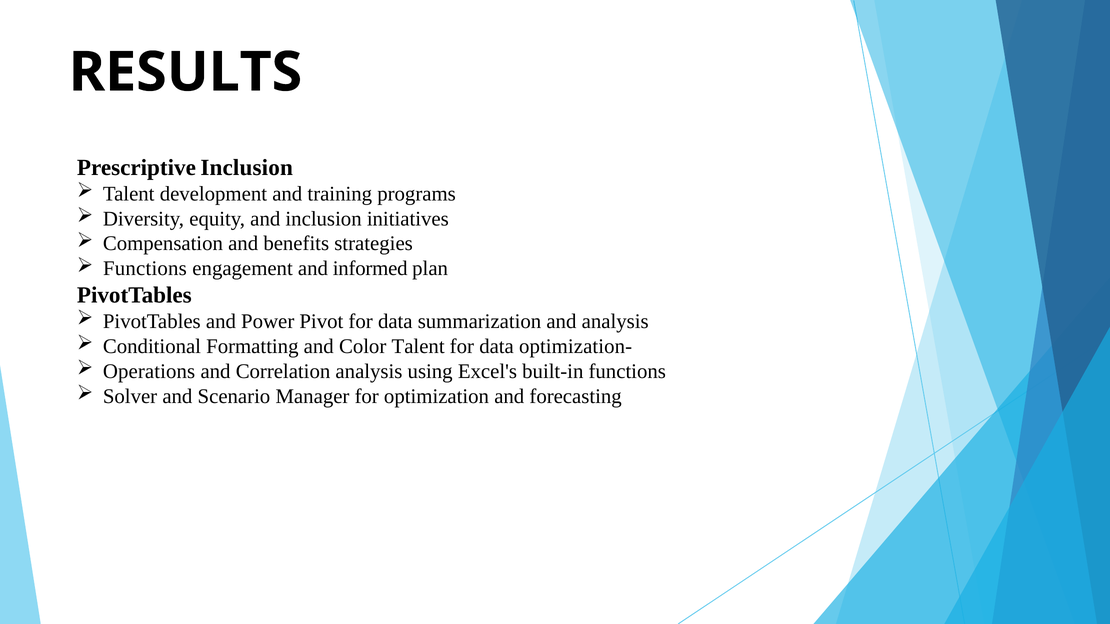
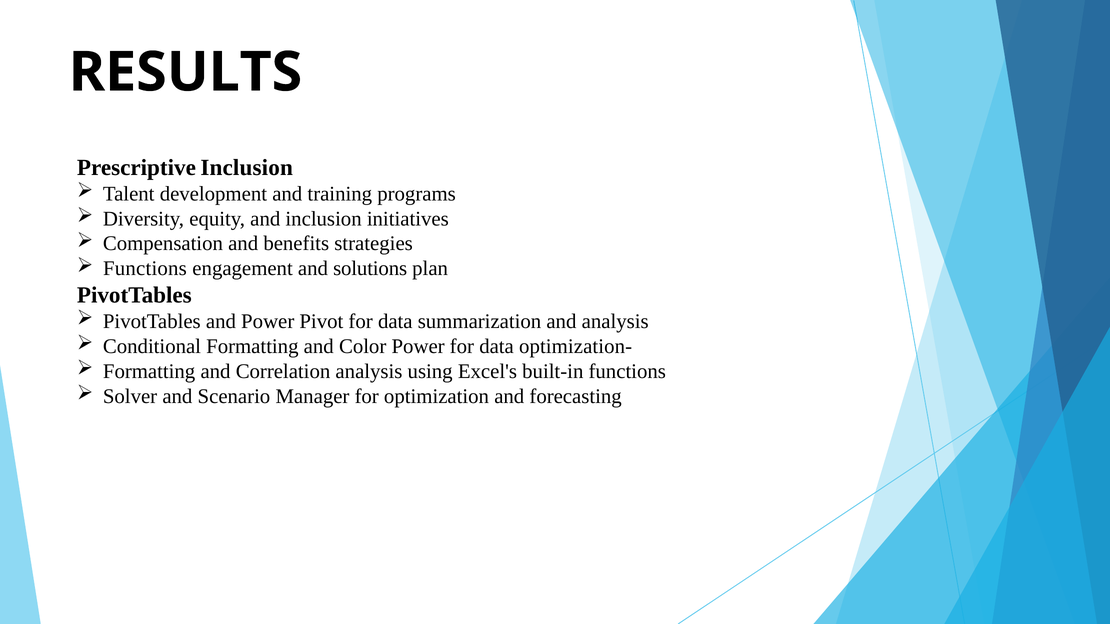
informed: informed -> solutions
Color Talent: Talent -> Power
Operations at (149, 371): Operations -> Formatting
